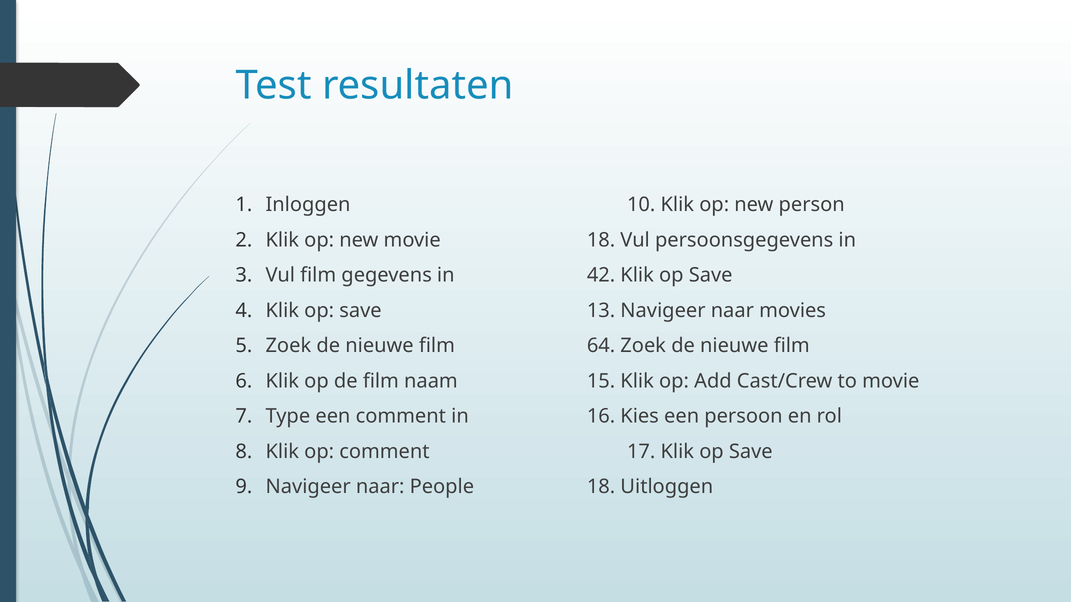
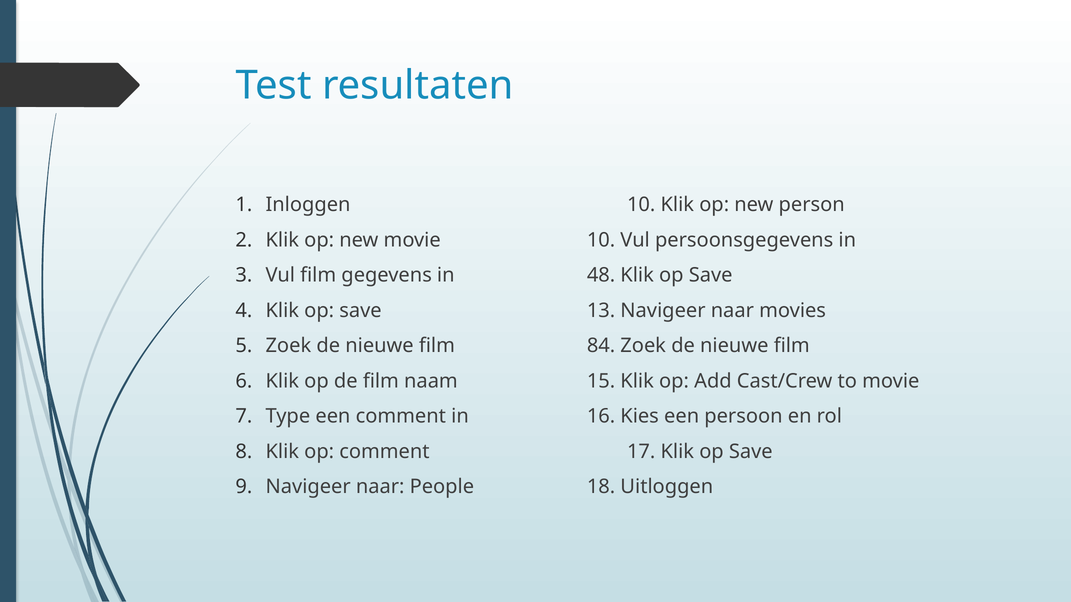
movie 18: 18 -> 10
42: 42 -> 48
64: 64 -> 84
